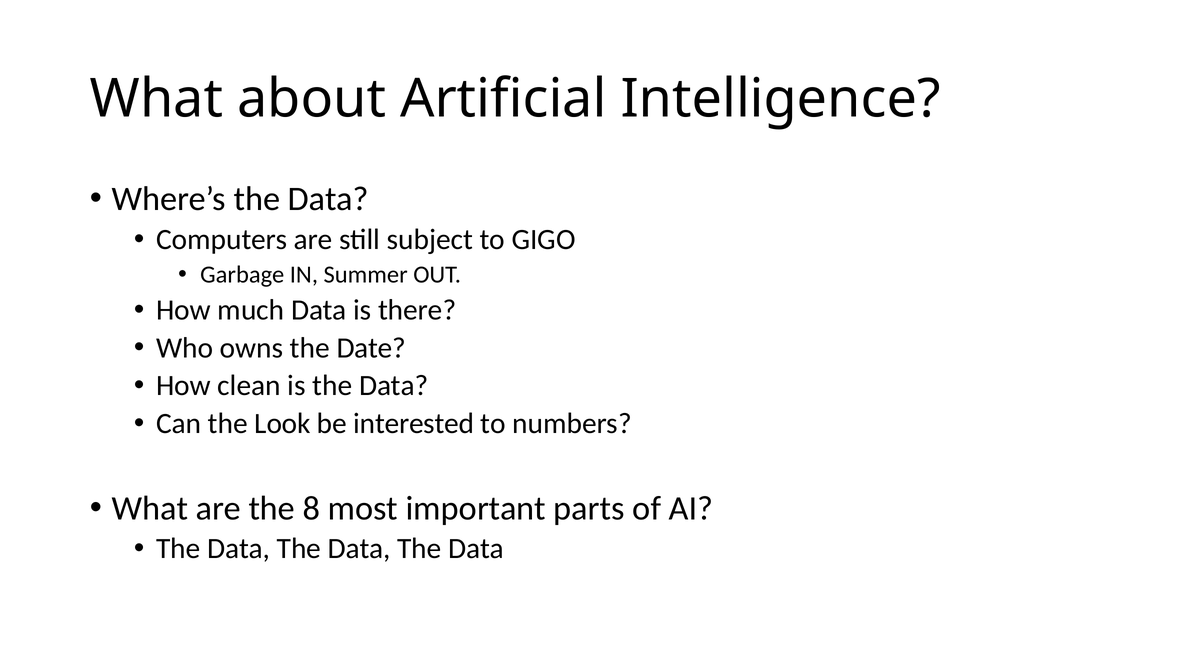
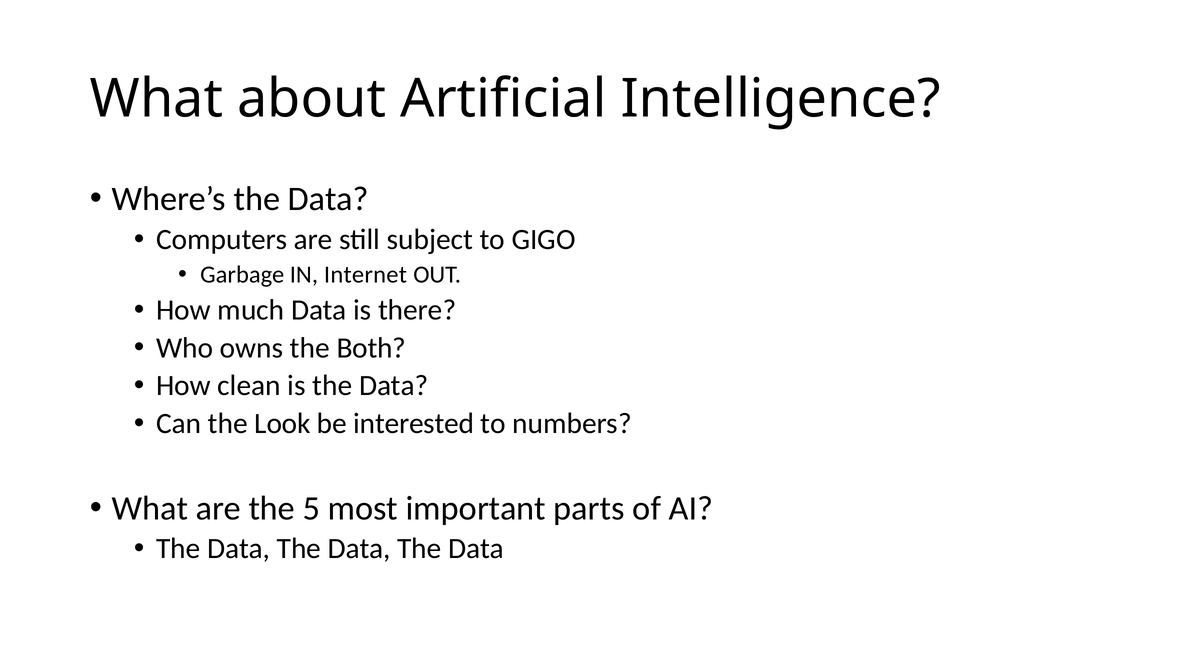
Summer: Summer -> Internet
Date: Date -> Both
8: 8 -> 5
